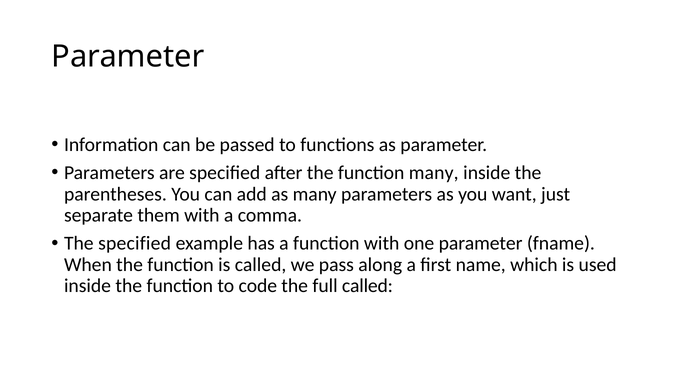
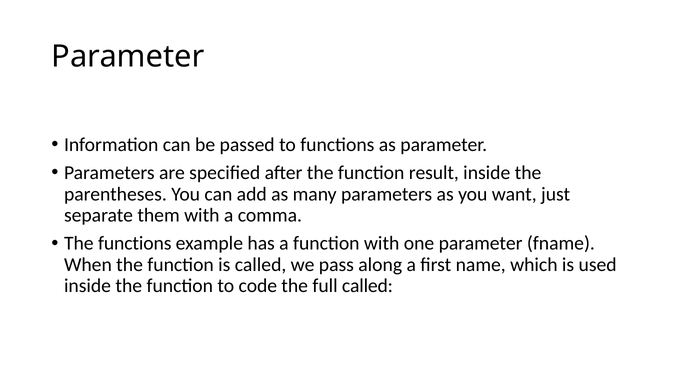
function many: many -> result
The specified: specified -> functions
